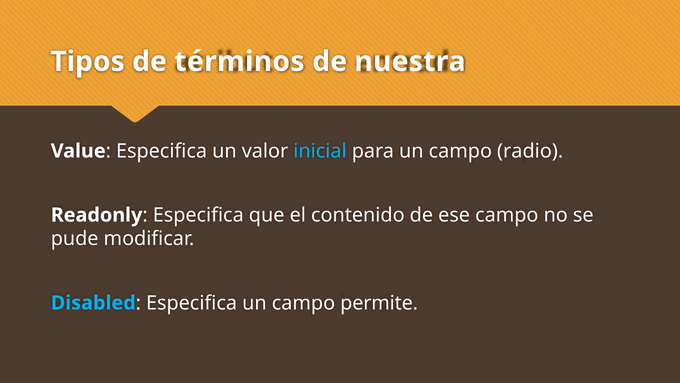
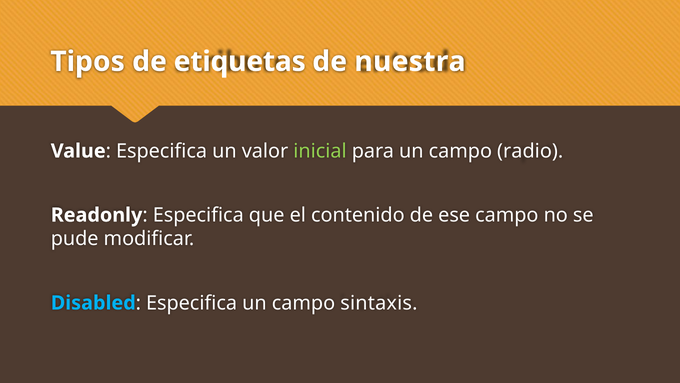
términos: términos -> etiquetas
inicial colour: light blue -> light green
permite: permite -> sintaxis
